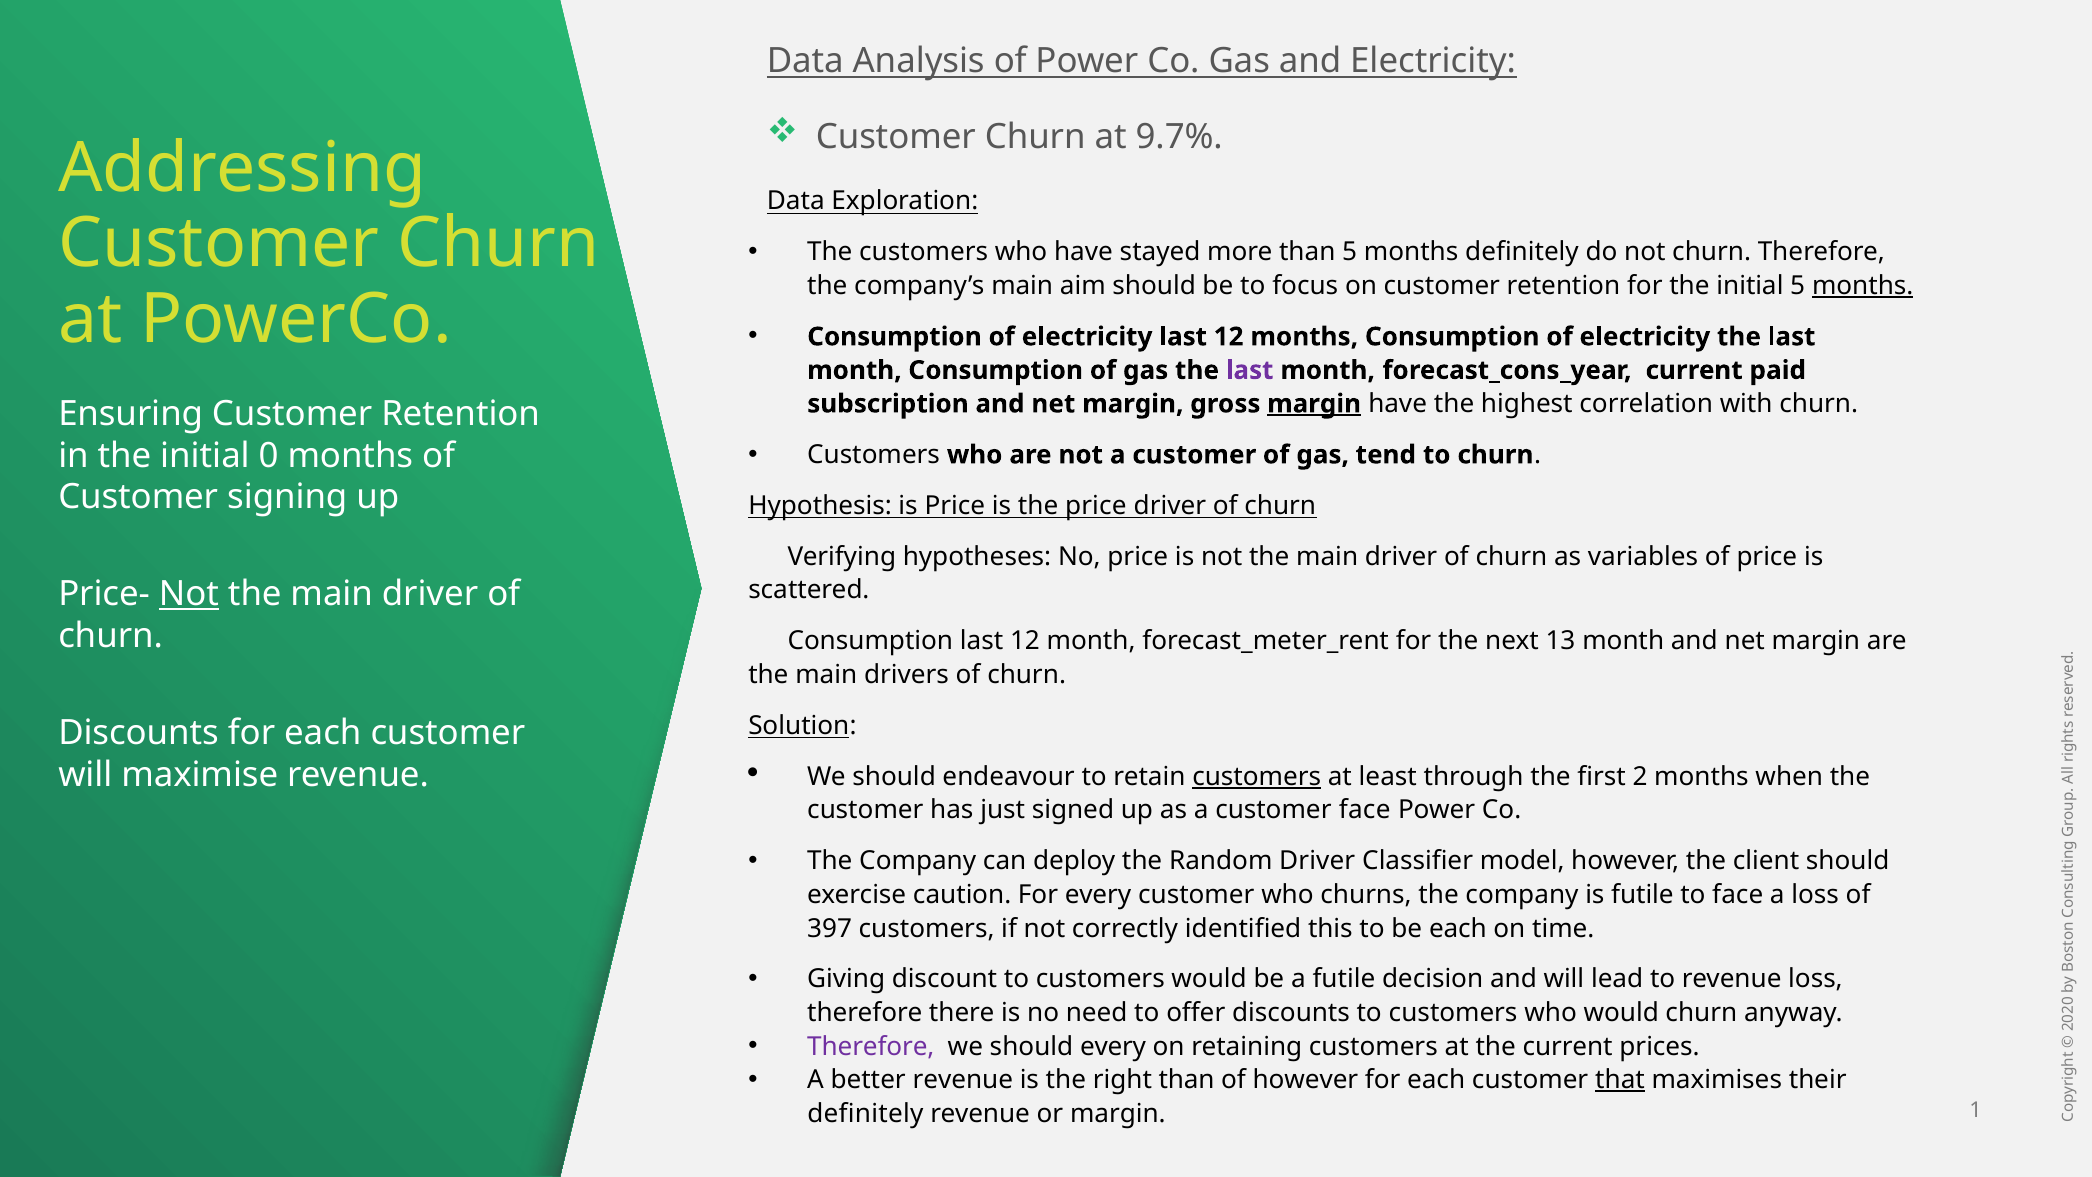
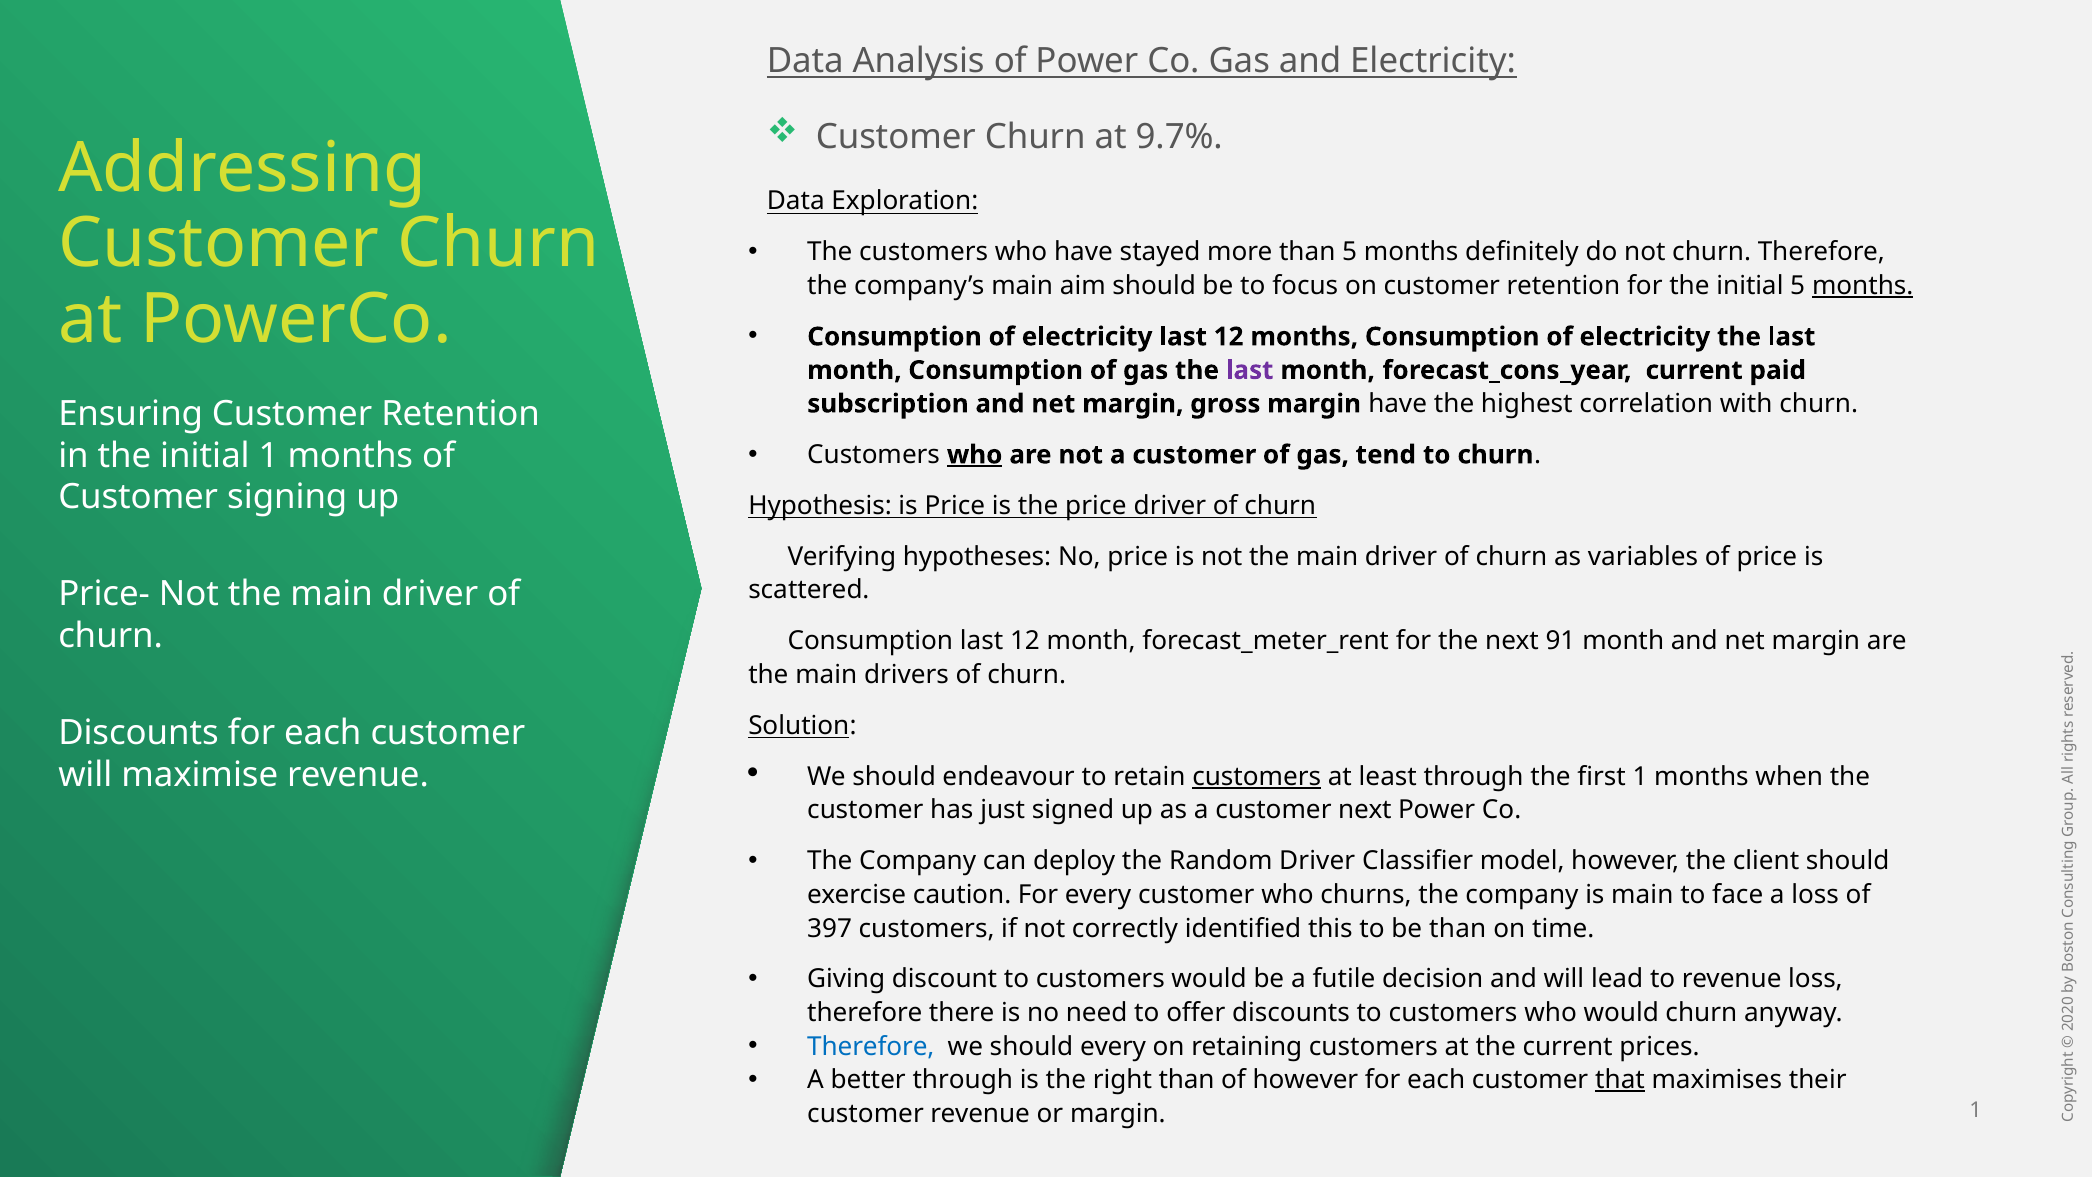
margin at (1314, 404) underline: present -> none
who at (975, 455) underline: none -> present
initial 0: 0 -> 1
Not at (189, 594) underline: present -> none
13: 13 -> 91
first 2: 2 -> 1
customer face: face -> next
is futile: futile -> main
be each: each -> than
Therefore at (871, 1046) colour: purple -> blue
better revenue: revenue -> through
definitely at (865, 1113): definitely -> customer
